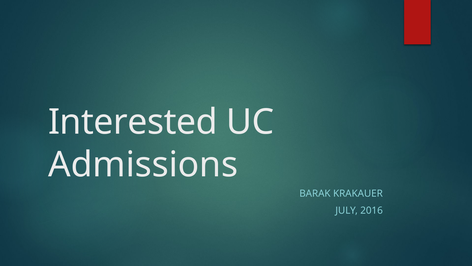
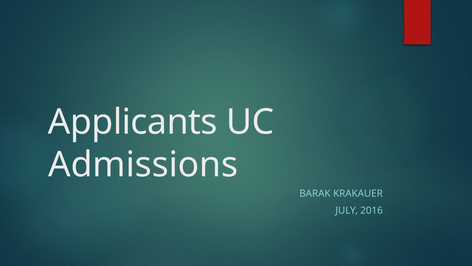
Interested: Interested -> Applicants
